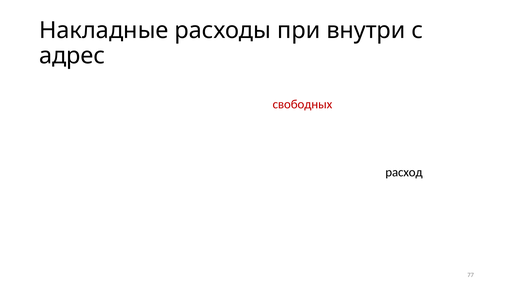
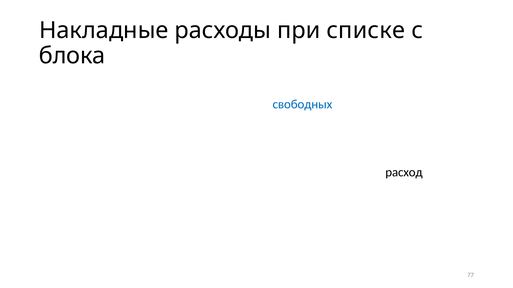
при внутри: внутри -> списке
адрес at (72, 56): адрес -> блока
свободных colour: red -> blue
